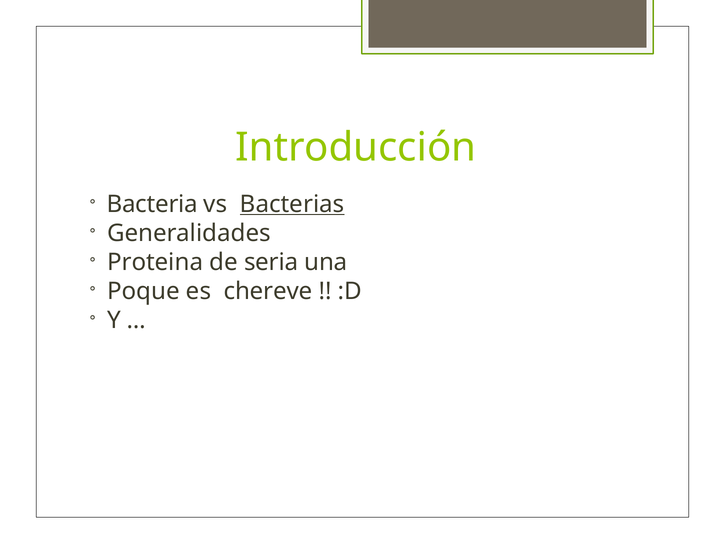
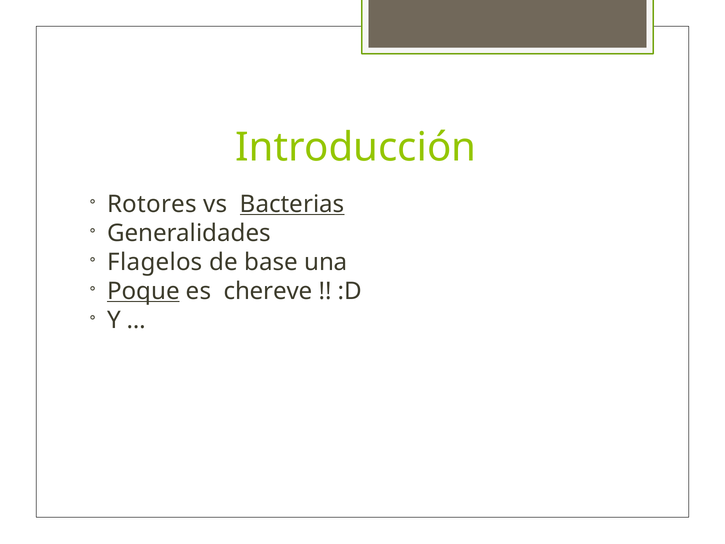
Bacteria: Bacteria -> Rotores
Proteina: Proteina -> Flagelos
seria: seria -> base
Poque underline: none -> present
